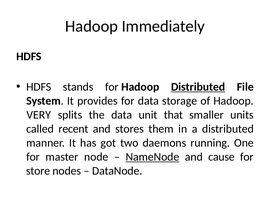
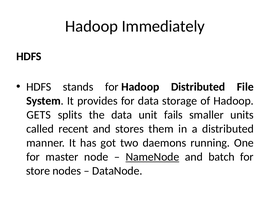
Distributed at (198, 87) underline: present -> none
VERY: VERY -> GETS
that: that -> fails
cause: cause -> batch
